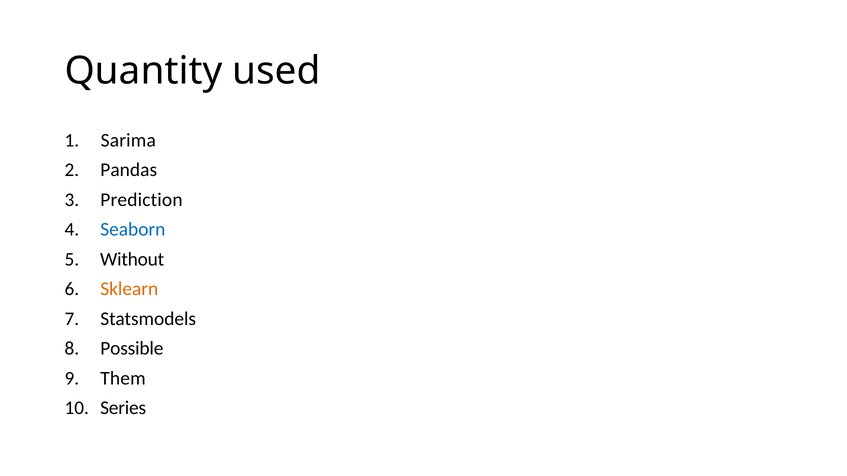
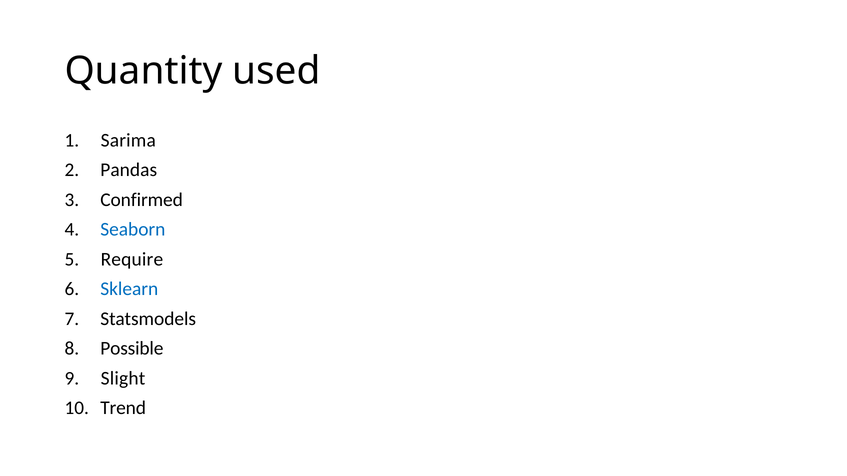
Prediction: Prediction -> Confirmed
Without: Without -> Require
Sklearn colour: orange -> blue
Them: Them -> Slight
Series: Series -> Trend
